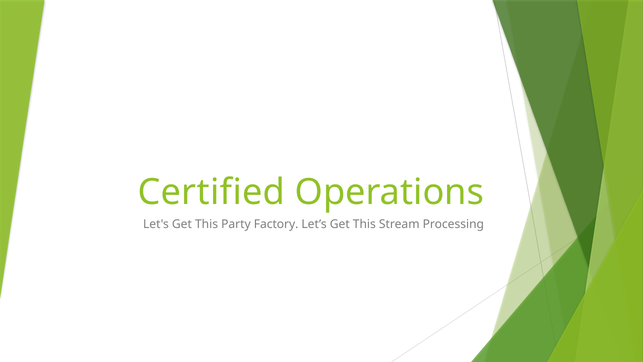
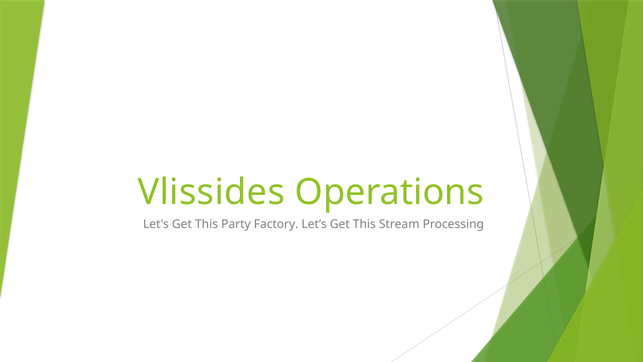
Certified: Certified -> Vlissides
